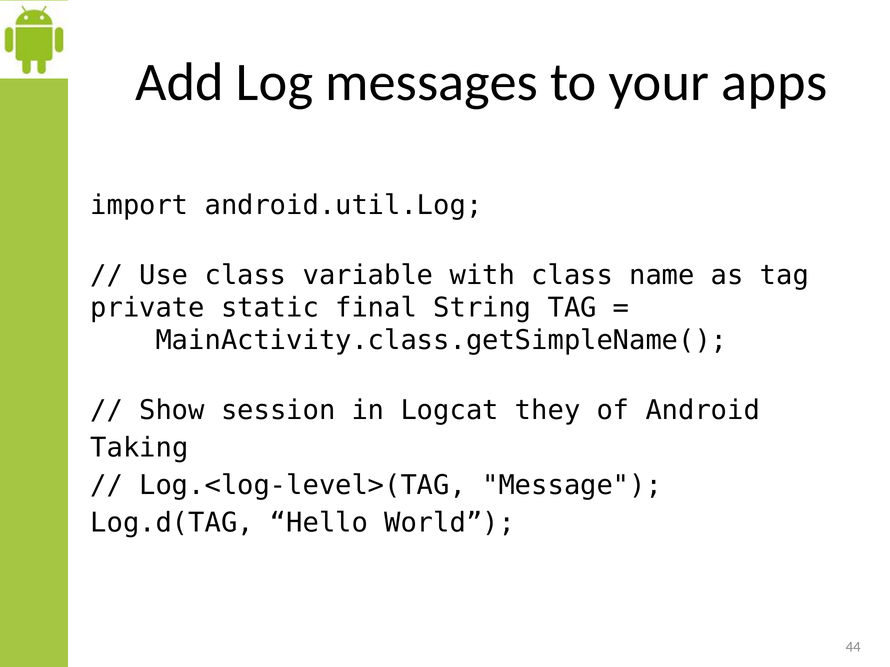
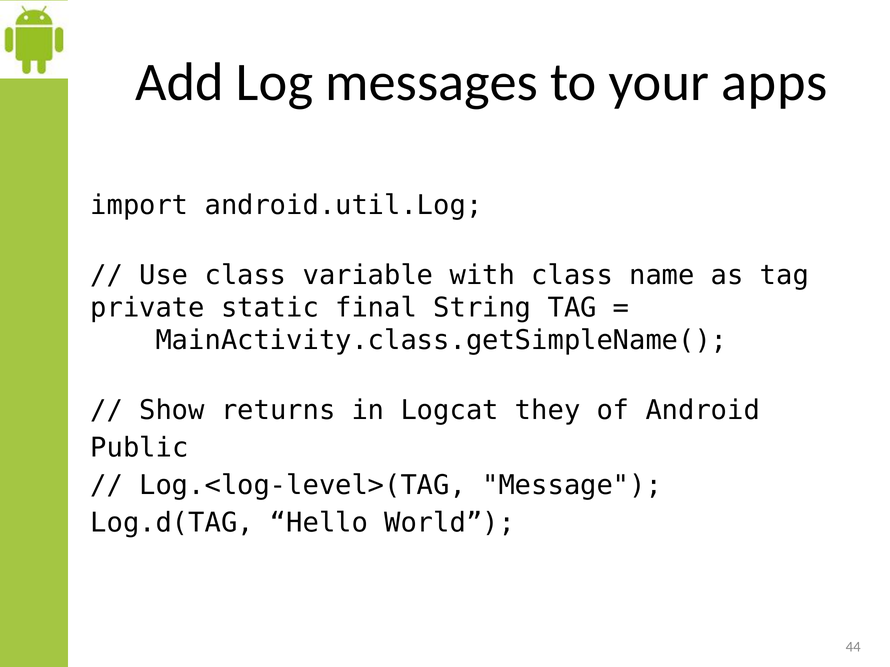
session: session -> returns
Taking: Taking -> Public
